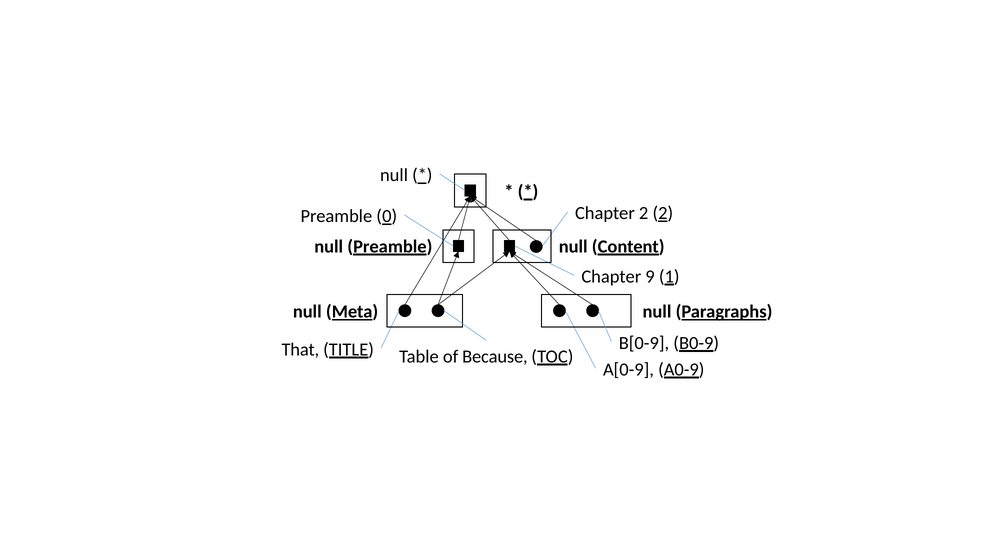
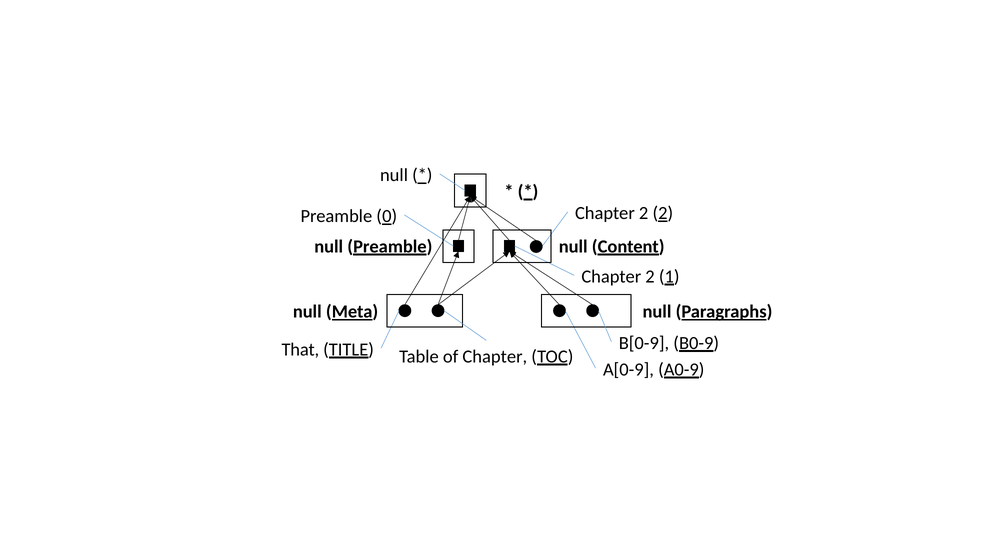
9 at (650, 277): 9 -> 2
of Because: Because -> Chapter
